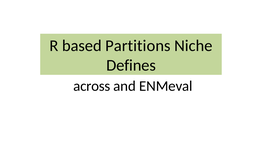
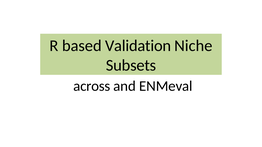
Partitions: Partitions -> Validation
Defines: Defines -> Subsets
